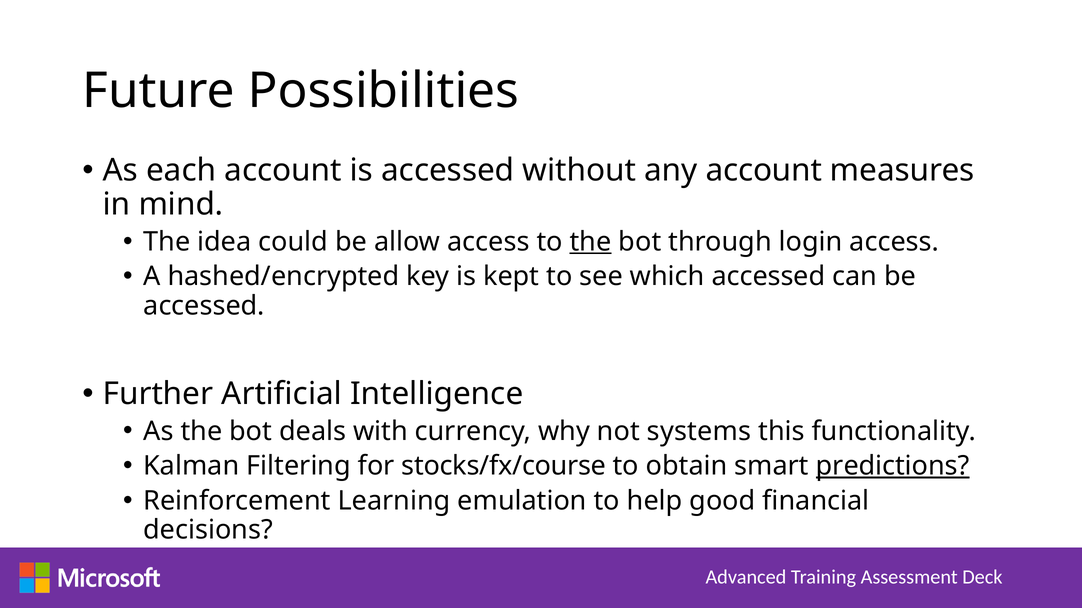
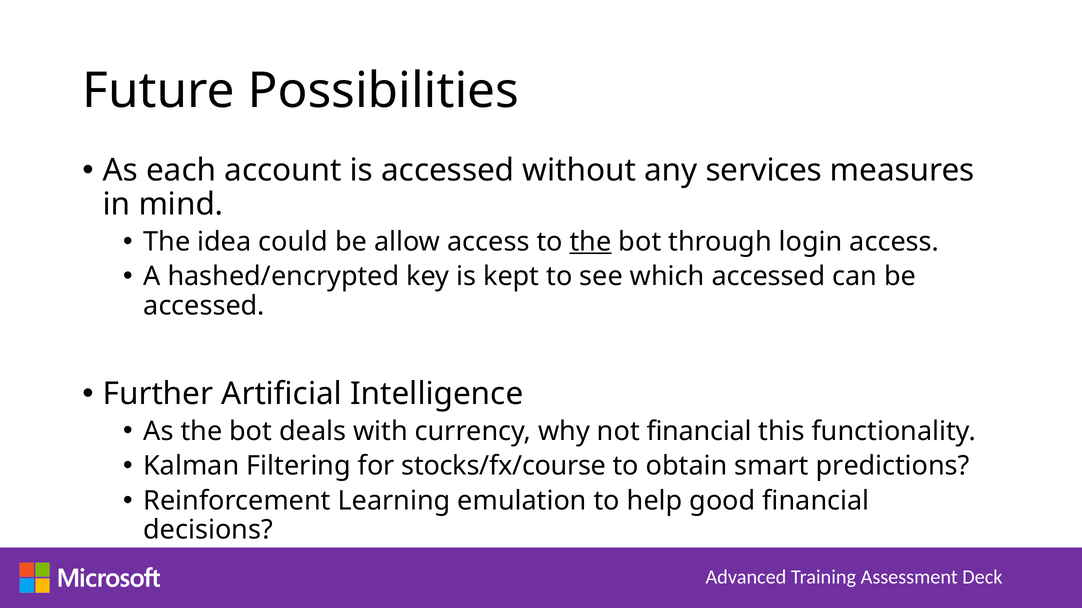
any account: account -> services
not systems: systems -> financial
predictions underline: present -> none
